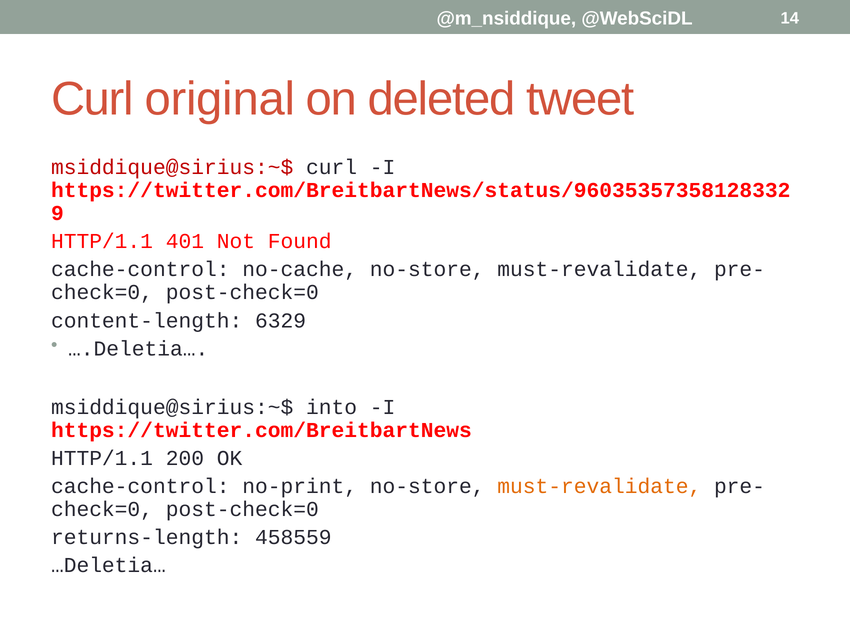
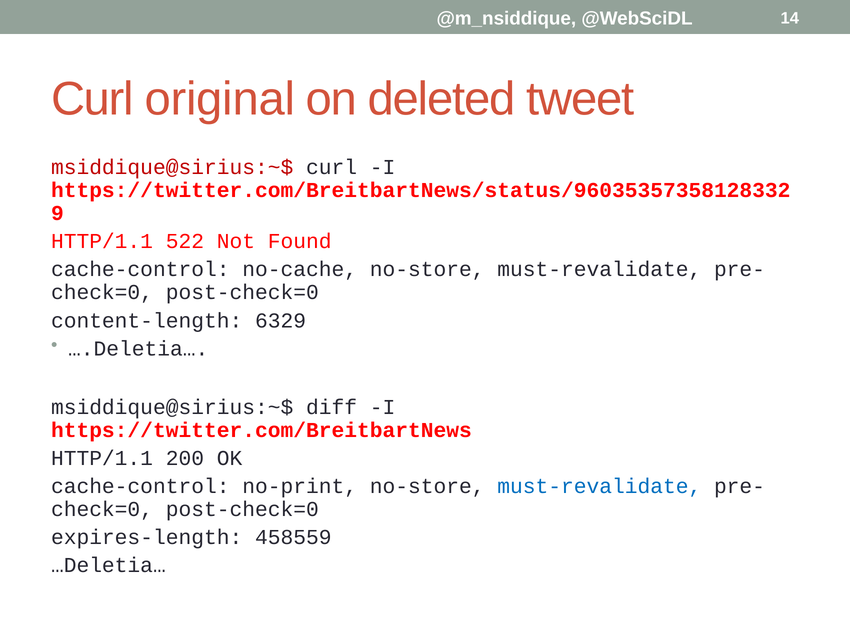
401: 401 -> 522
into: into -> diff
must-revalidate at (599, 486) colour: orange -> blue
returns-length: returns-length -> expires-length
